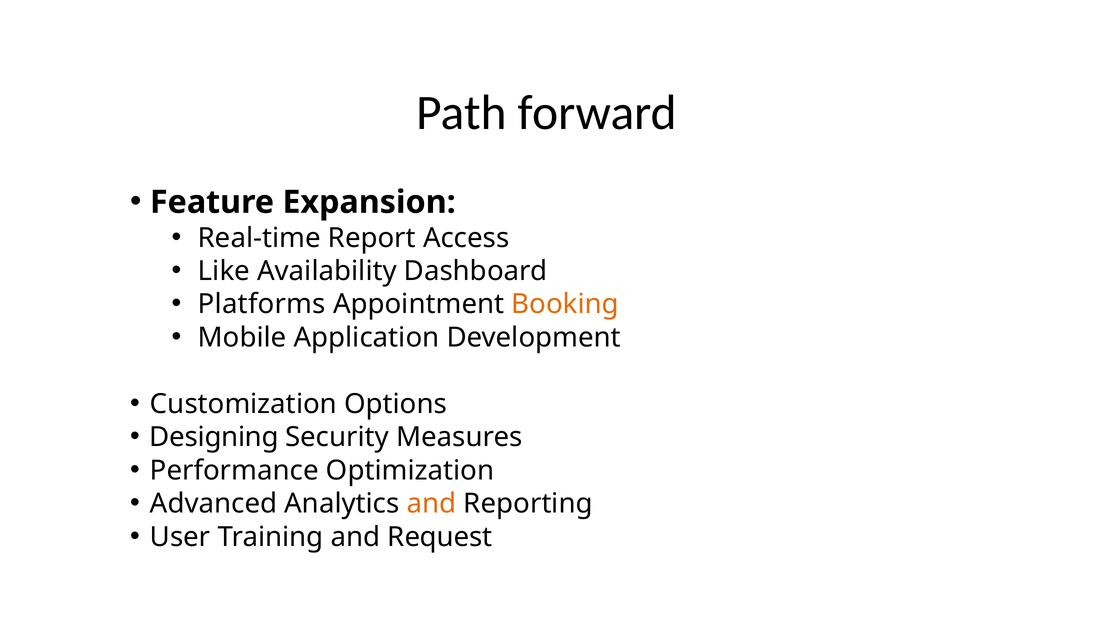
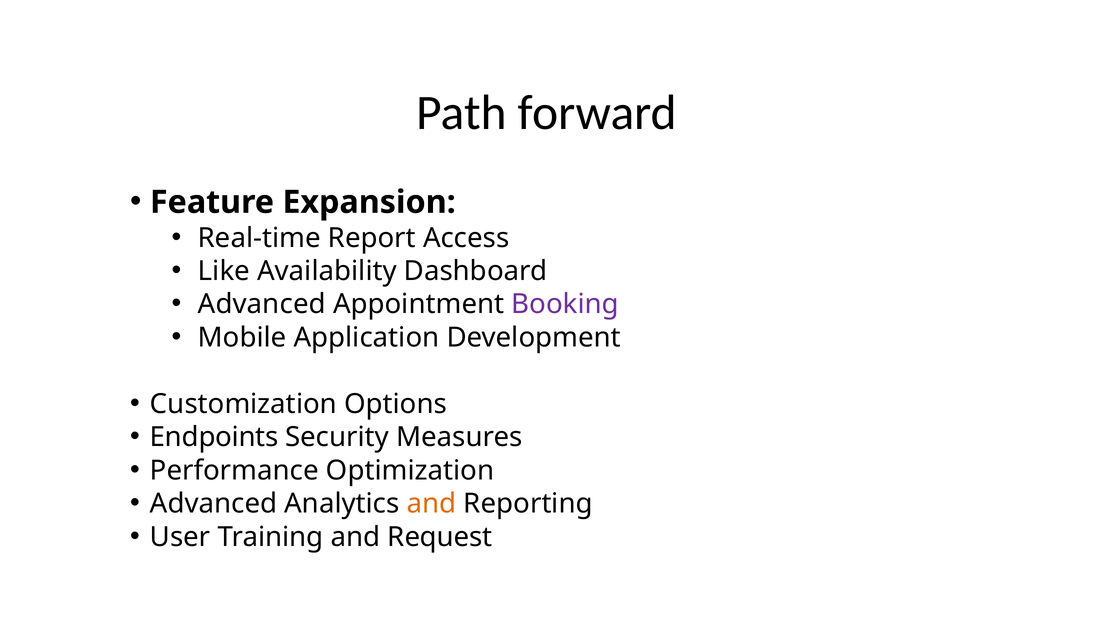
Platforms at (262, 304): Platforms -> Advanced
Booking colour: orange -> purple
Designing: Designing -> Endpoints
